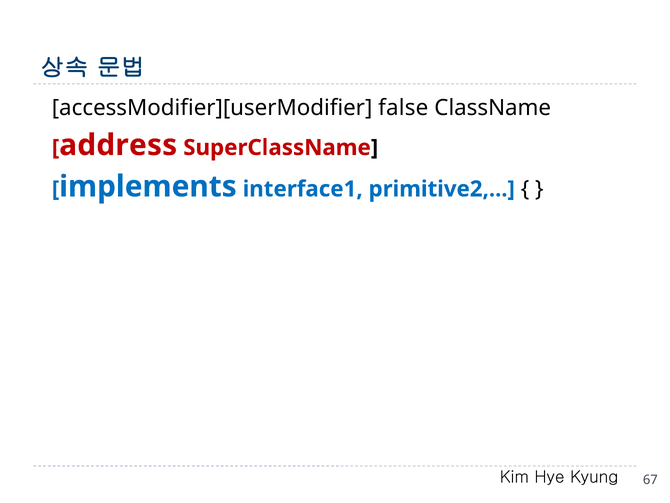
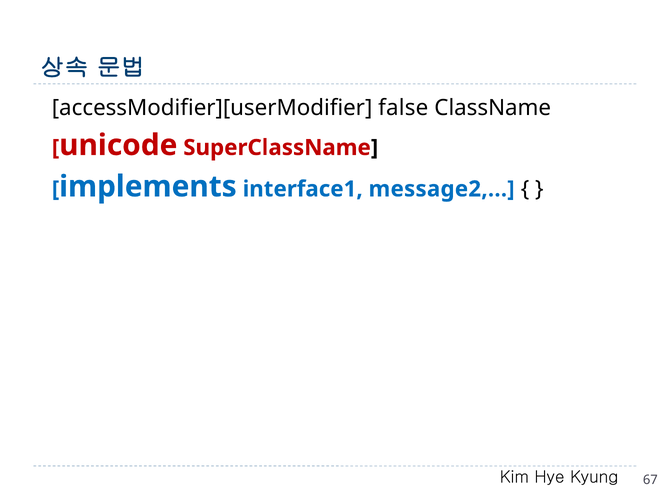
address: address -> unicode
primitive2: primitive2 -> message2
